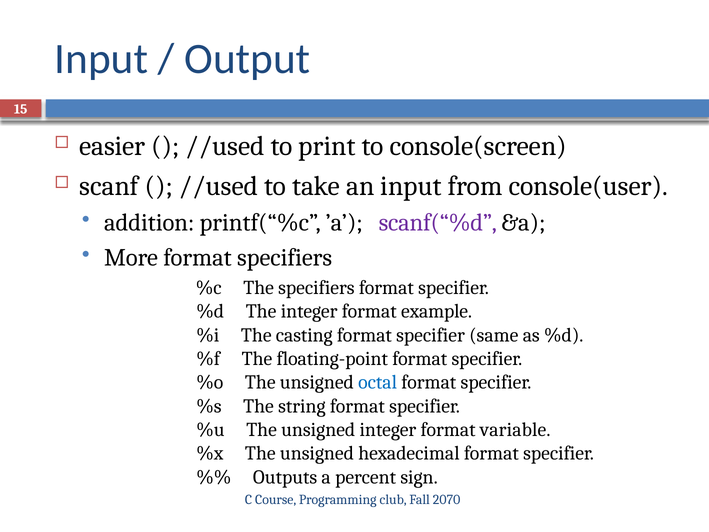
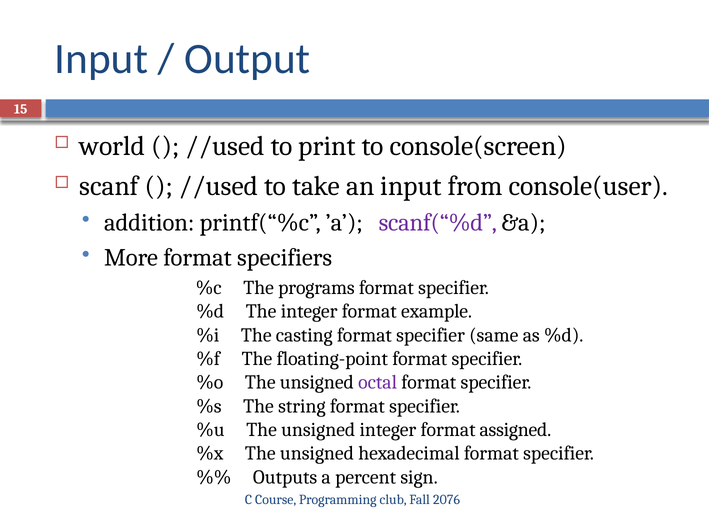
easier: easier -> world
The specifiers: specifiers -> programs
octal colour: blue -> purple
variable: variable -> assigned
2070: 2070 -> 2076
